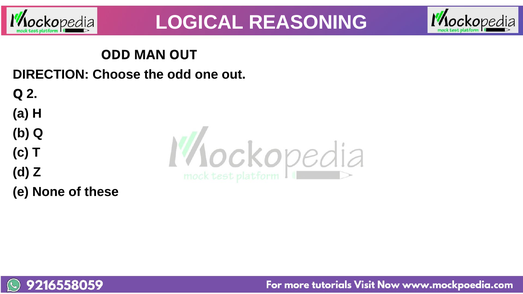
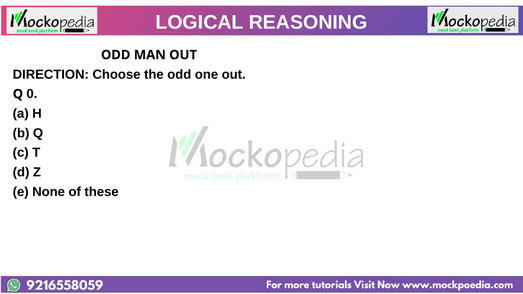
2: 2 -> 0
